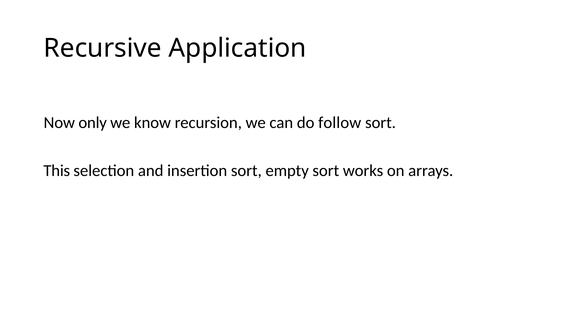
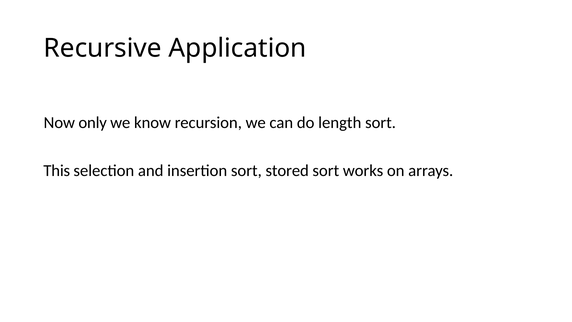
follow: follow -> length
empty: empty -> stored
